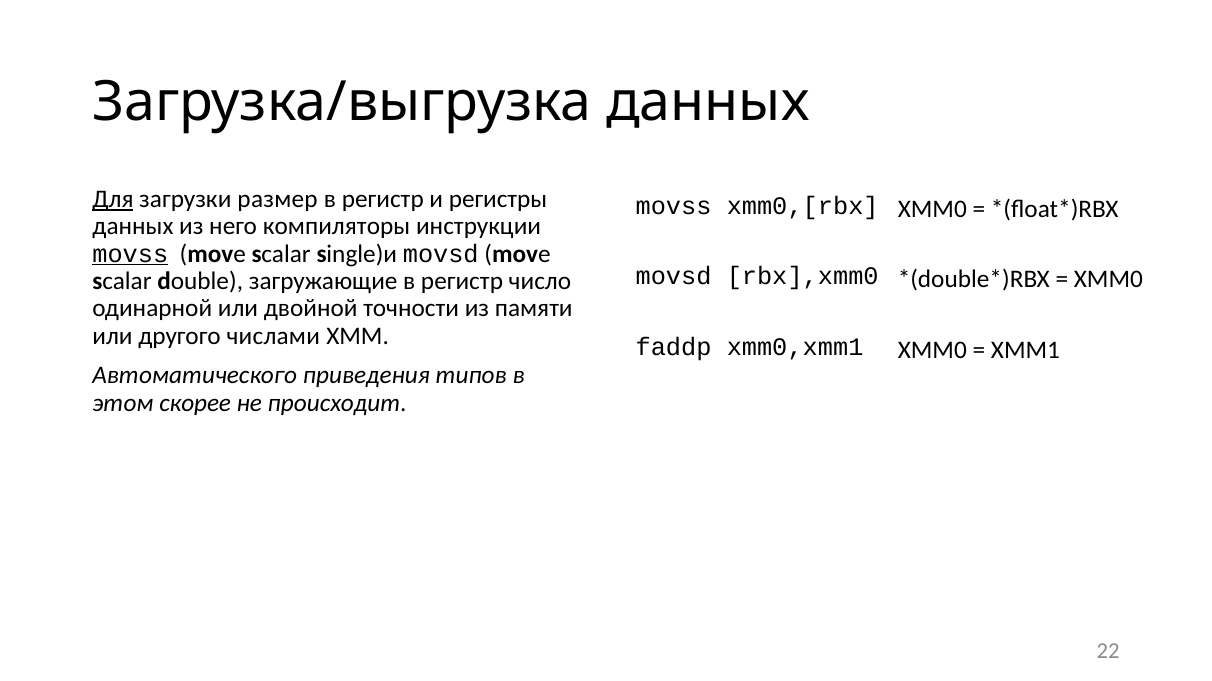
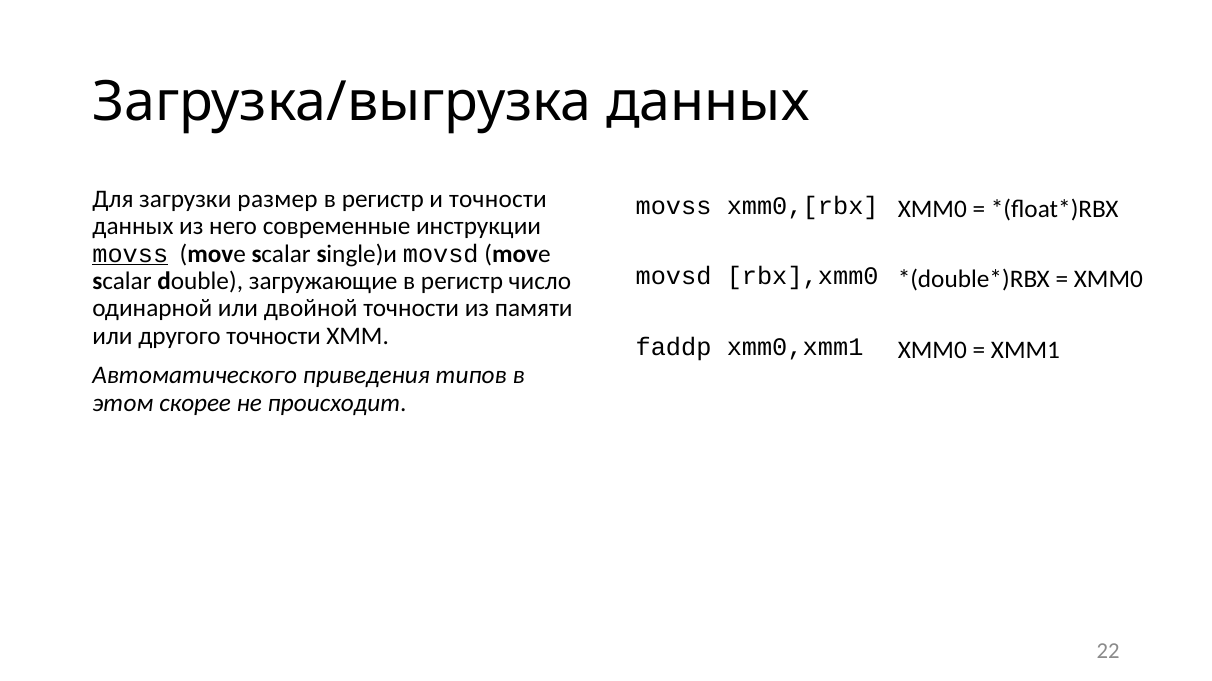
Для underline: present -> none
и регистры: регистры -> точности
компиляторы: компиляторы -> современные
другого числами: числами -> точности
